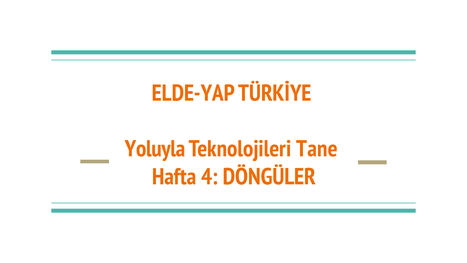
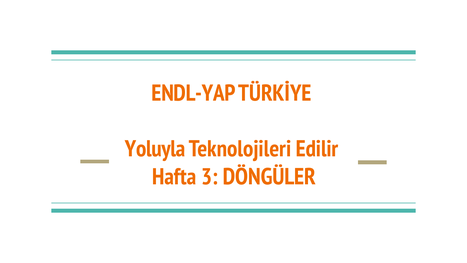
ELDE-YAP: ELDE-YAP -> ENDL-YAP
Tane: Tane -> Edilir
4: 4 -> 3
